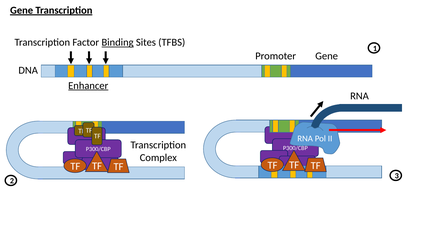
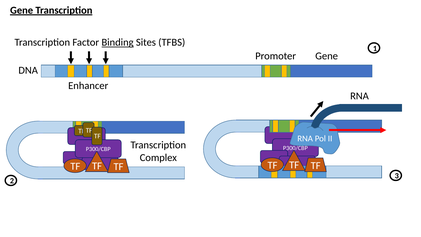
Enhancer underline: present -> none
